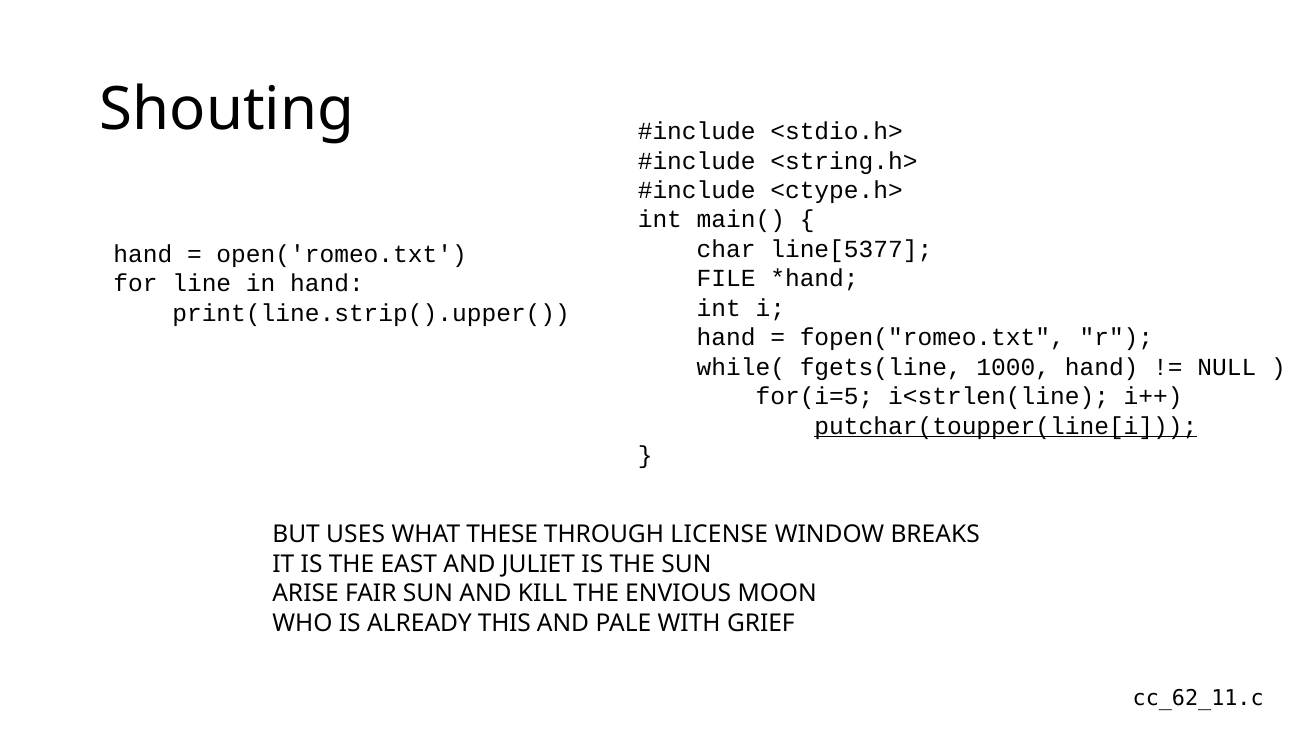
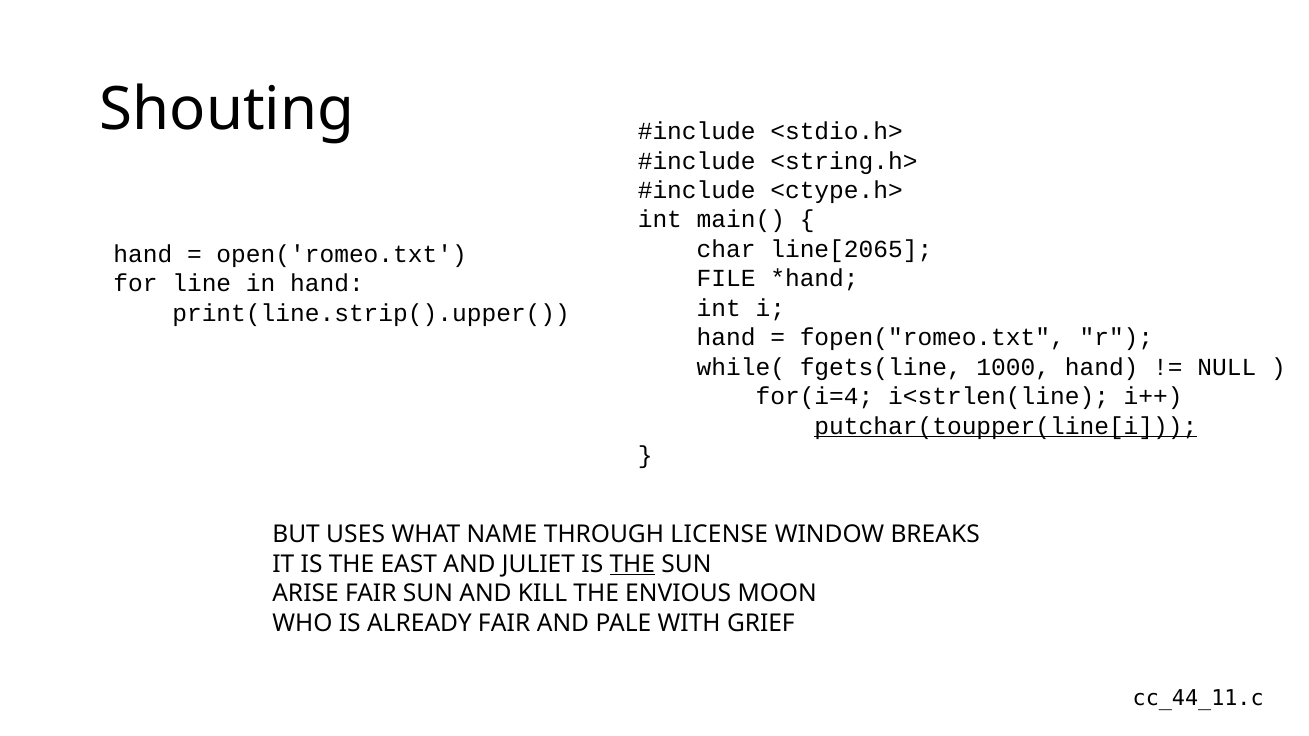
line[5377: line[5377 -> line[2065
for(i=5: for(i=5 -> for(i=4
THESE: THESE -> NAME
THE at (632, 564) underline: none -> present
ALREADY THIS: THIS -> FAIR
cc_62_11.c: cc_62_11.c -> cc_44_11.c
